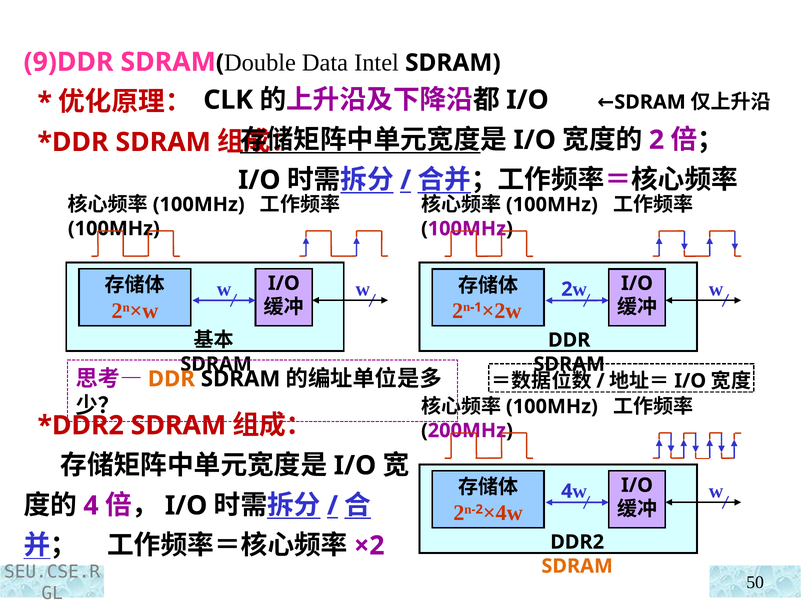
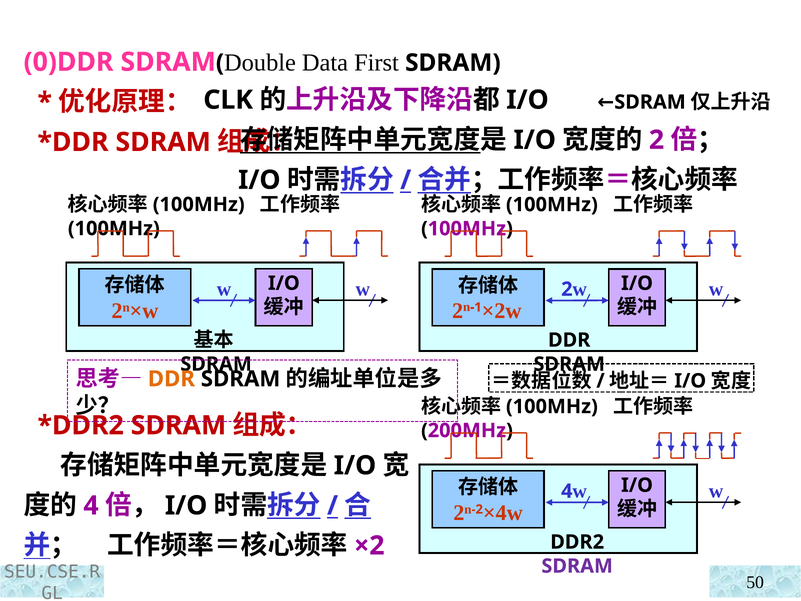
9)DDR: 9)DDR -> 0)DDR
Intel: Intel -> First
SDRAM at (577, 566) colour: orange -> purple
